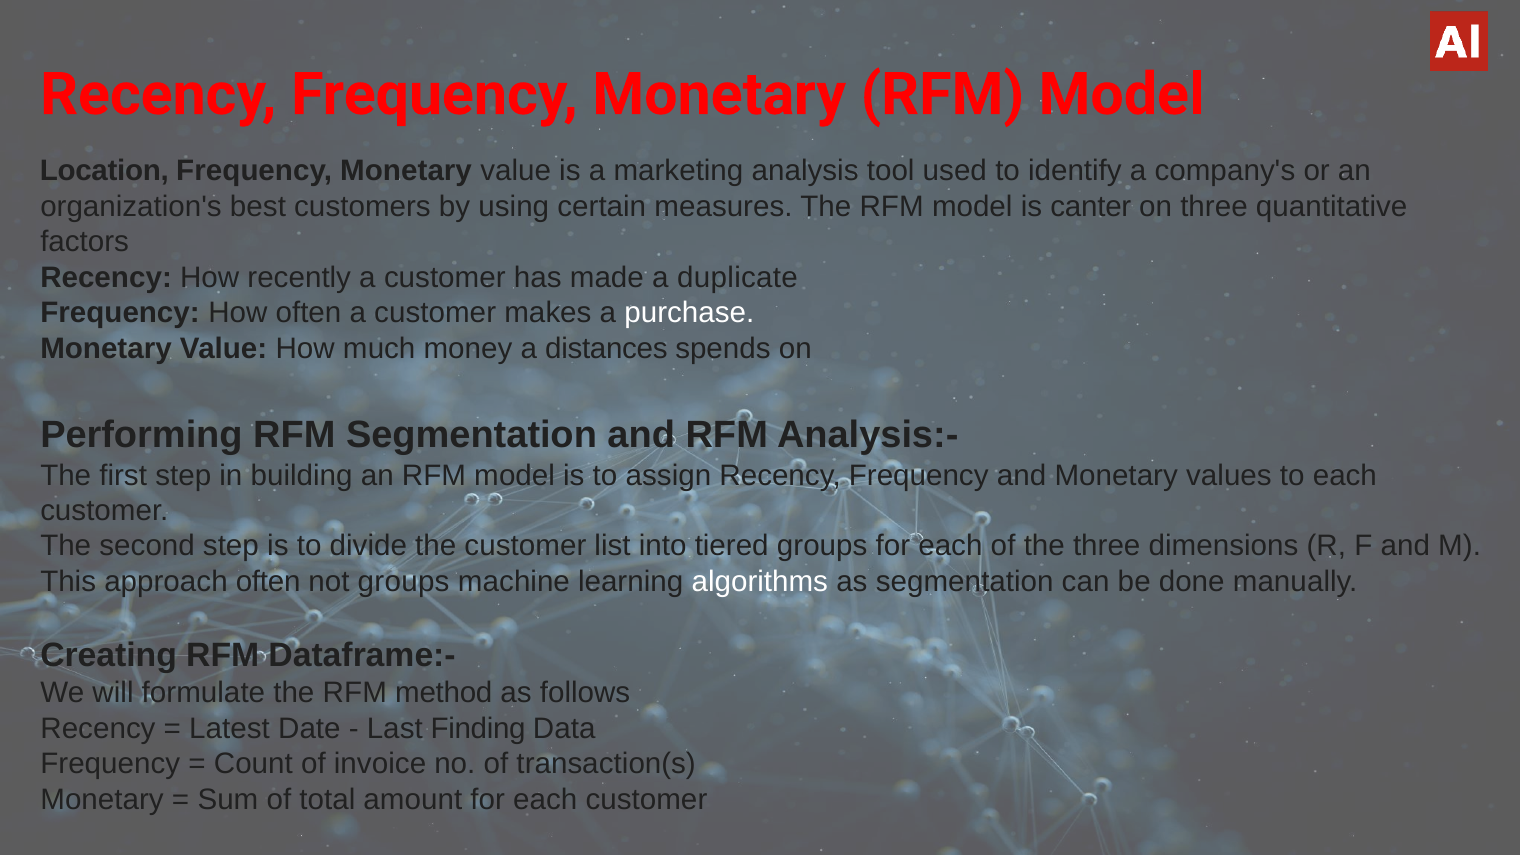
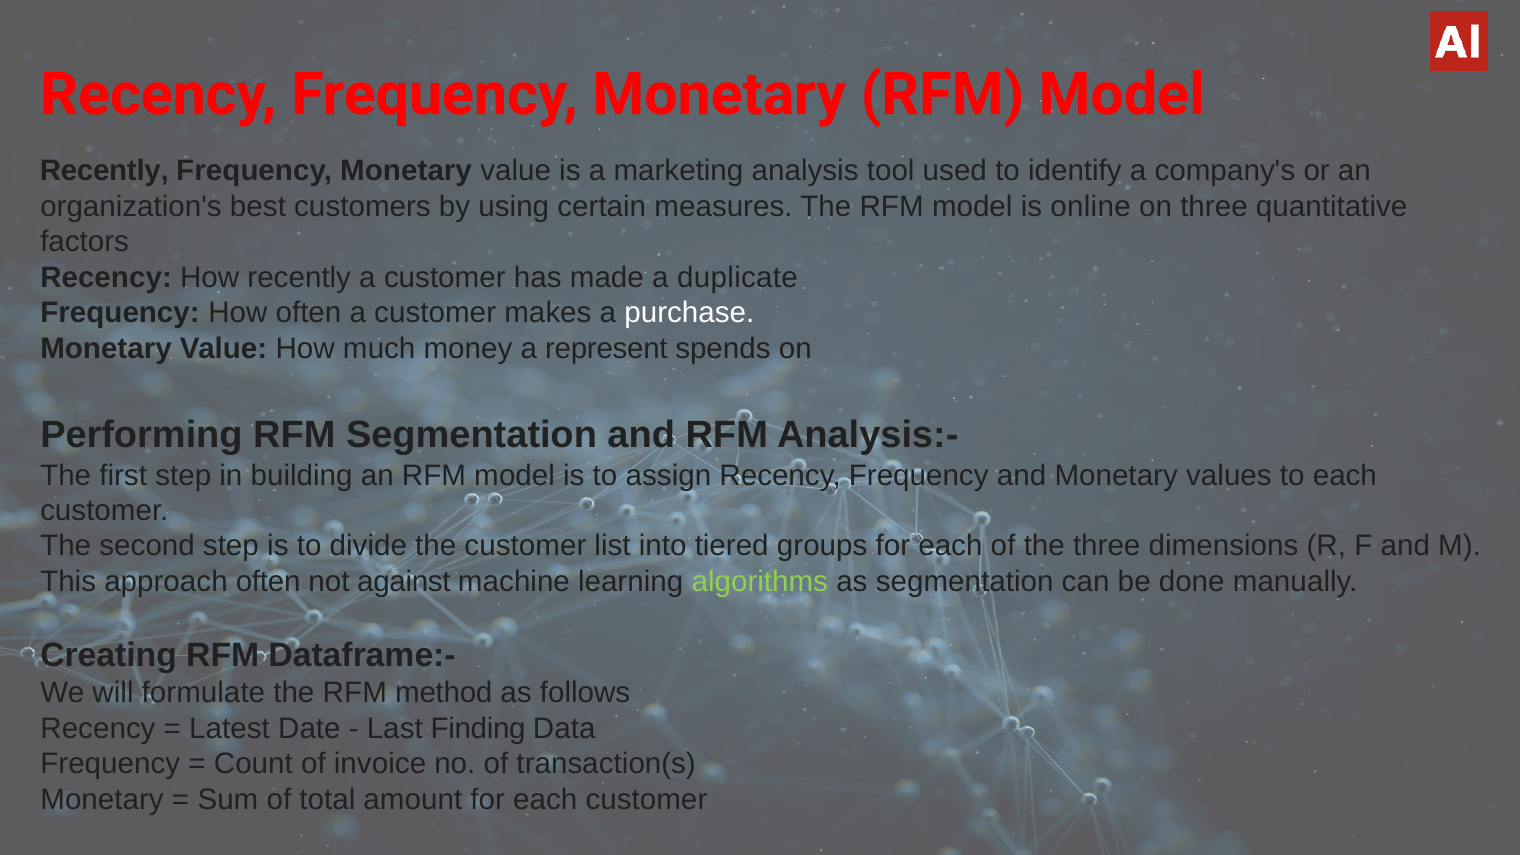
Location at (104, 171): Location -> Recently
canter: canter -> online
distances: distances -> represent
not groups: groups -> against
algorithms colour: white -> light green
